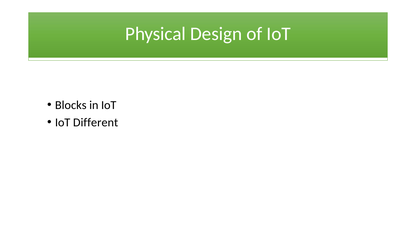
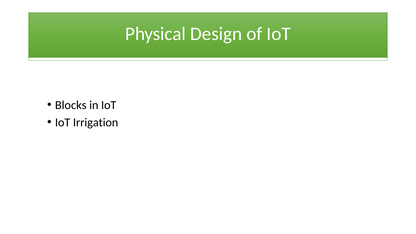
Different: Different -> Irrigation
